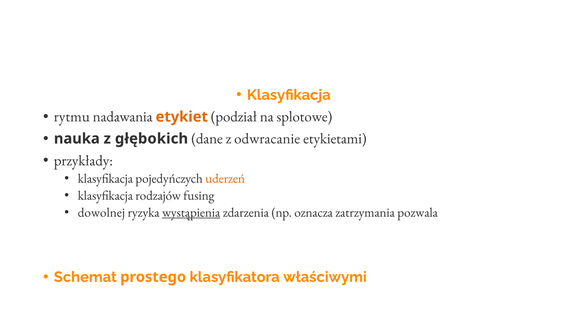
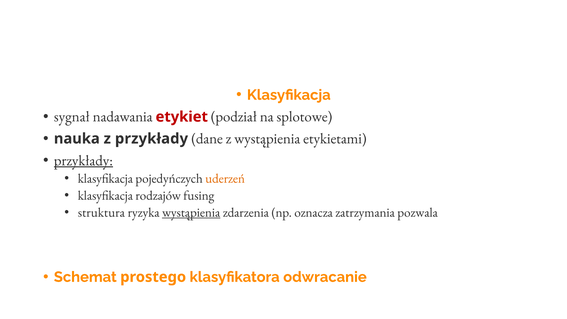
rytmu: rytmu -> sygnał
etykiet colour: orange -> red
z głębokich: głębokich -> przykłady
z odwracanie: odwracanie -> wystąpienia
przykłady at (83, 160) underline: none -> present
dowolnej: dowolnej -> struktura
właściwymi: właściwymi -> odwracanie
